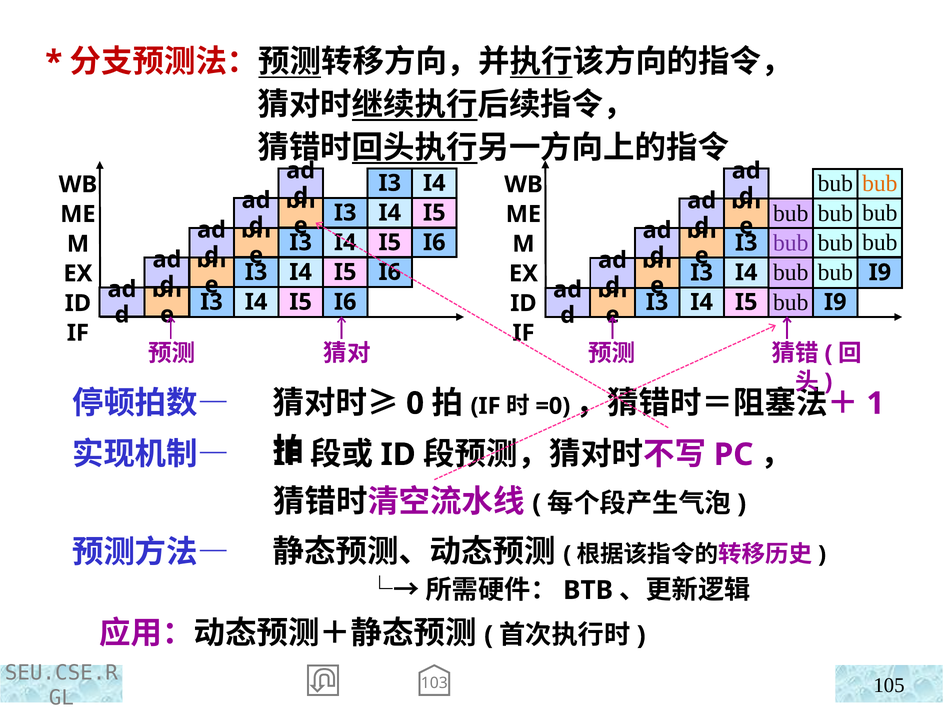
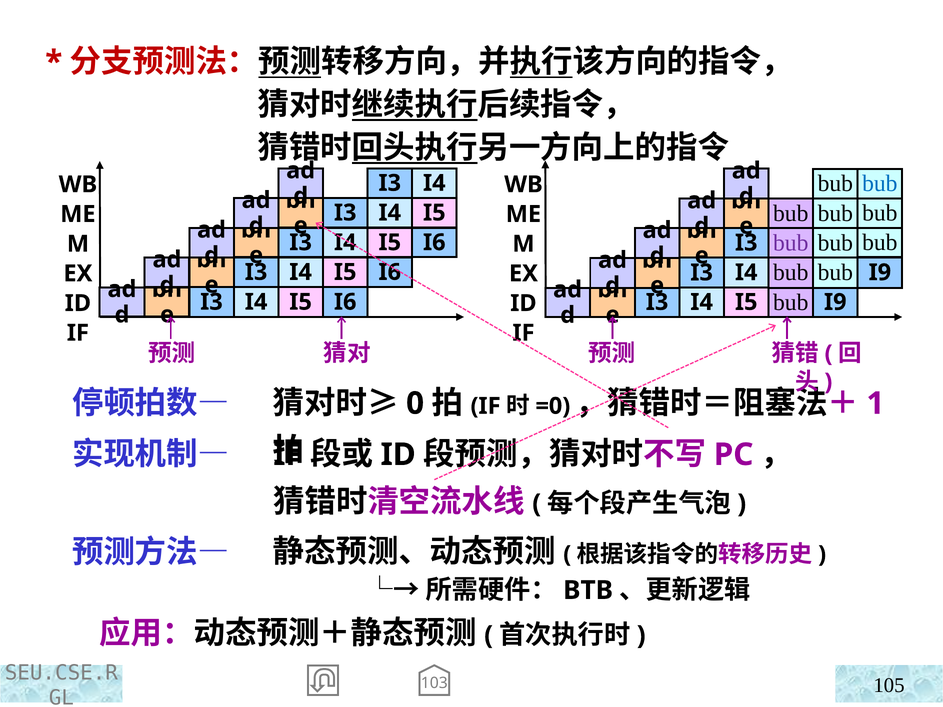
bub at (880, 184) colour: orange -> blue
